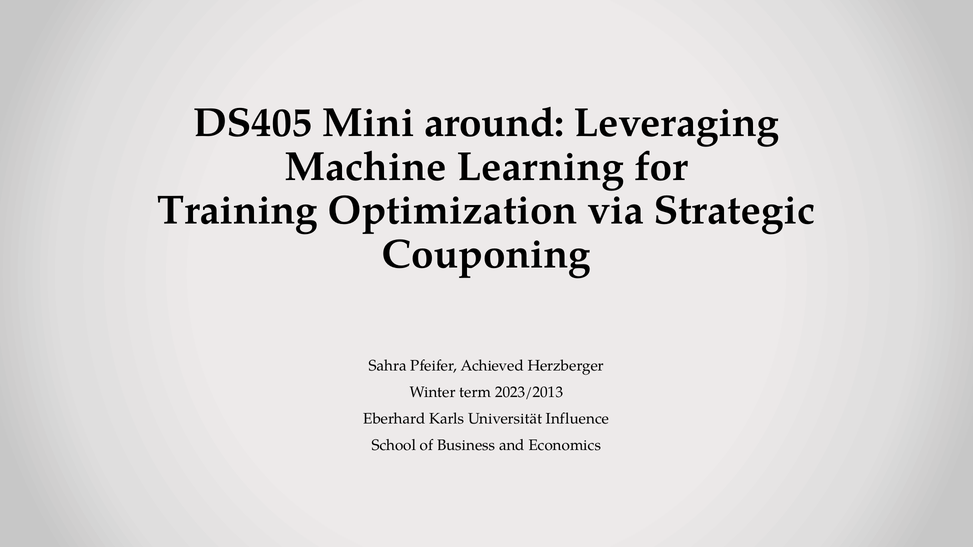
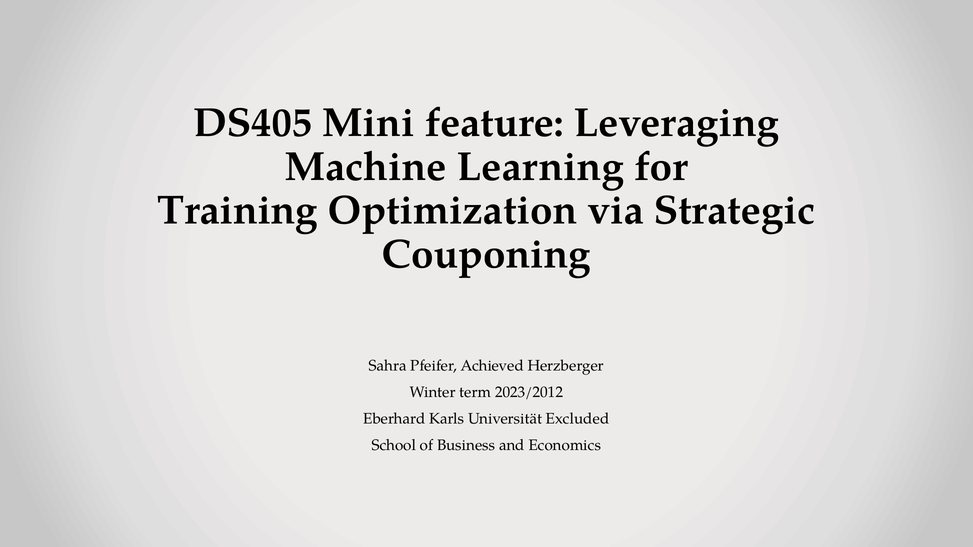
around: around -> feature
2023/2013: 2023/2013 -> 2023/2012
Influence: Influence -> Excluded
